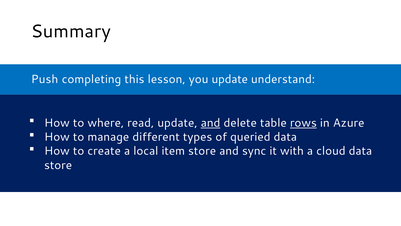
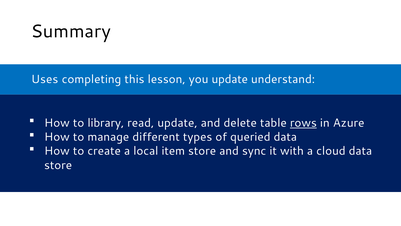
Push: Push -> Uses
where: where -> library
and at (211, 123) underline: present -> none
